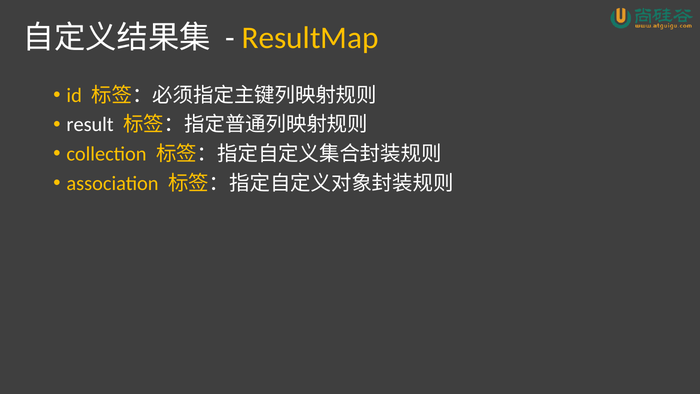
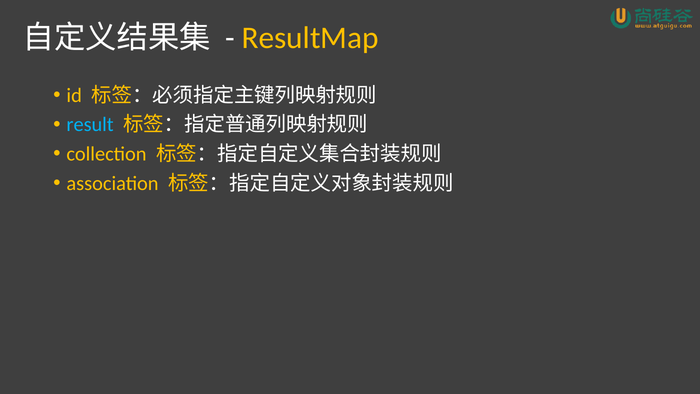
result colour: white -> light blue
